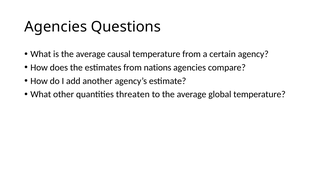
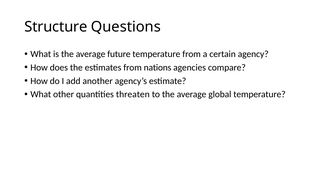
Agencies at (56, 27): Agencies -> Structure
causal: causal -> future
